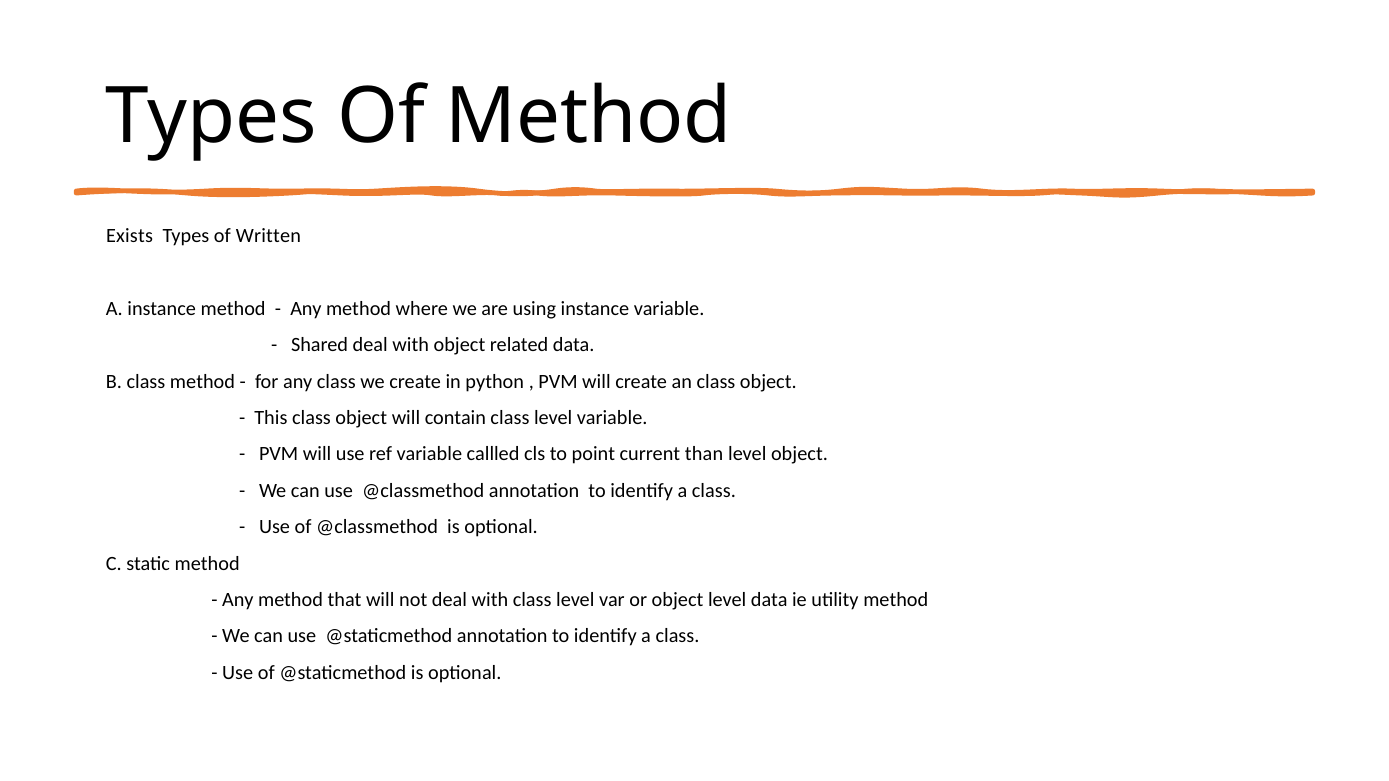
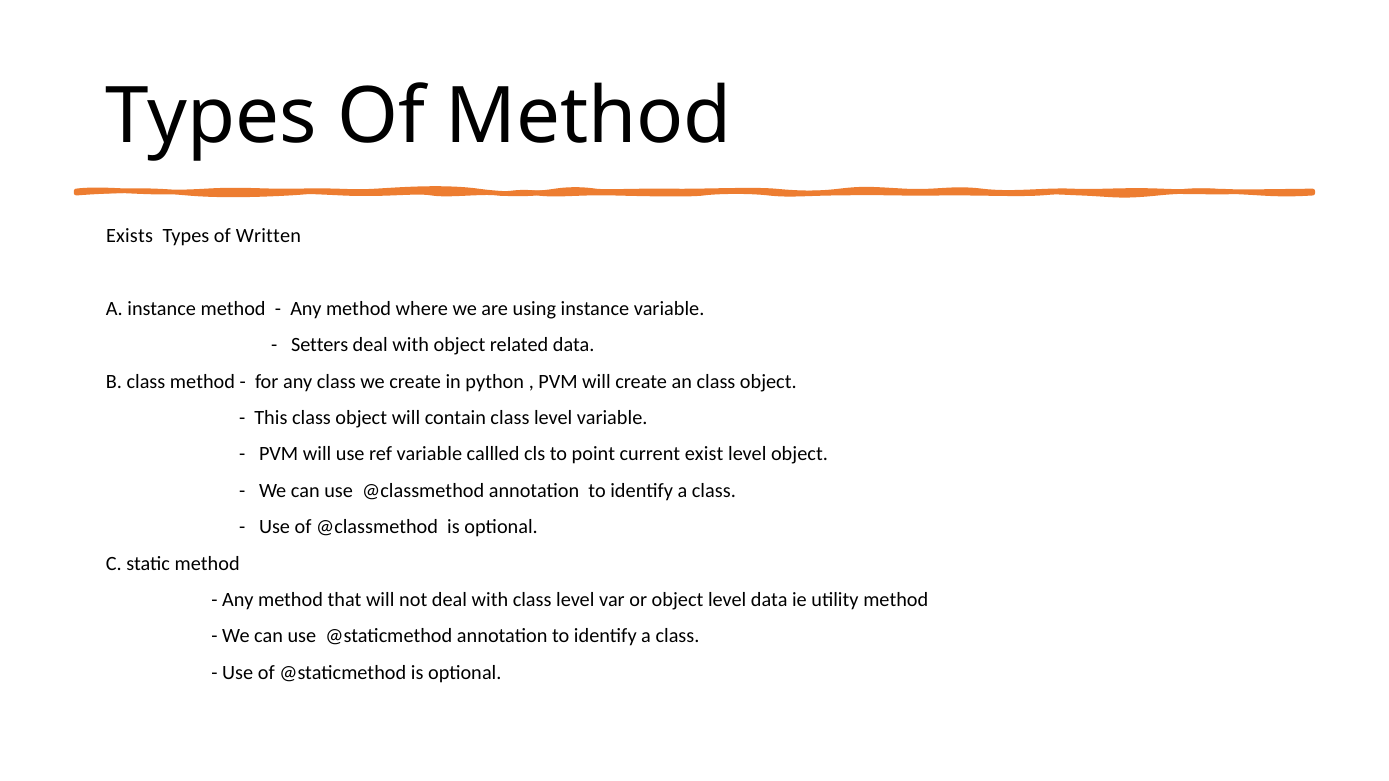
Shared: Shared -> Setters
than: than -> exist
